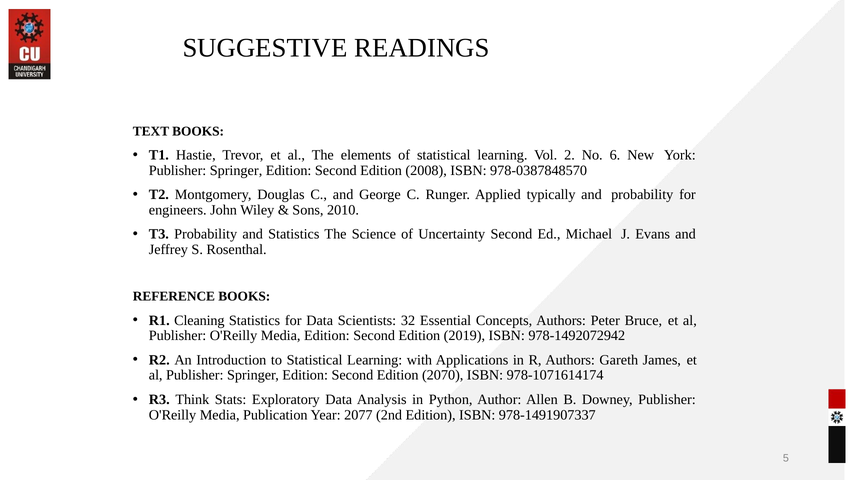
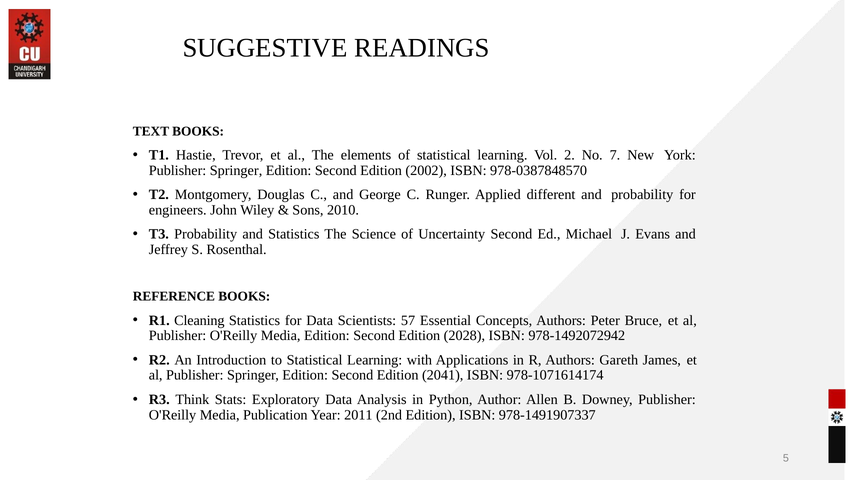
6: 6 -> 7
2008: 2008 -> 2002
typically: typically -> different
32: 32 -> 57
2019: 2019 -> 2028
2070: 2070 -> 2041
2077: 2077 -> 2011
